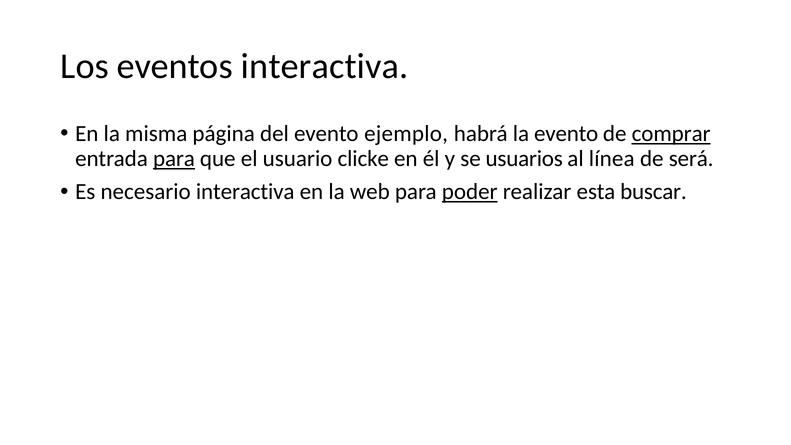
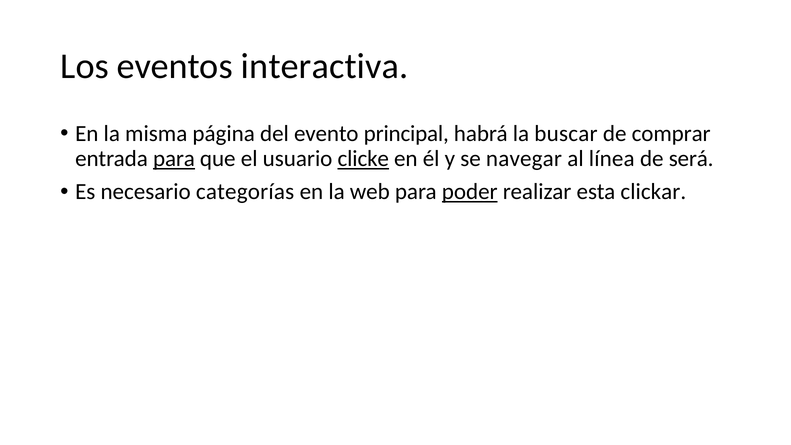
ejemplo: ejemplo -> principal
la evento: evento -> buscar
comprar underline: present -> none
clicke underline: none -> present
usuarios: usuarios -> navegar
necesario interactiva: interactiva -> categorías
buscar: buscar -> clickar
